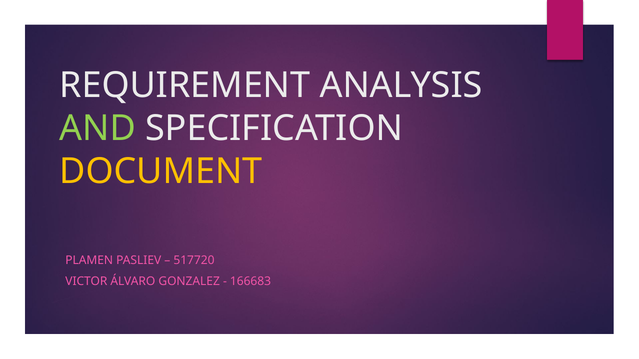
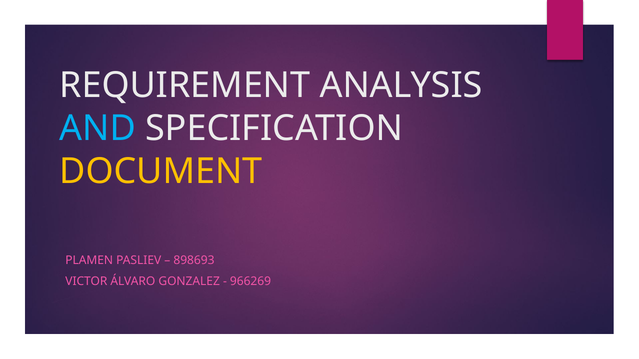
AND colour: light green -> light blue
517720: 517720 -> 898693
166683: 166683 -> 966269
